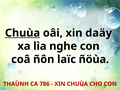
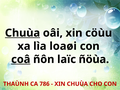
daäy: daäy -> cöùu
nghe: nghe -> loaøi
coâ underline: none -> present
